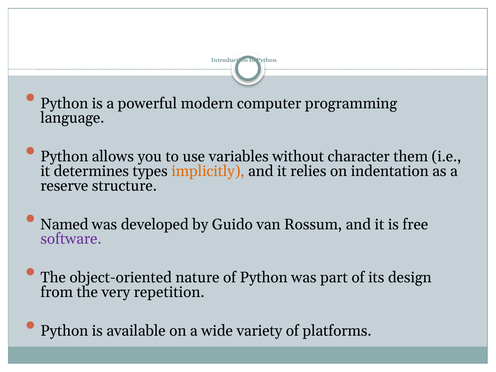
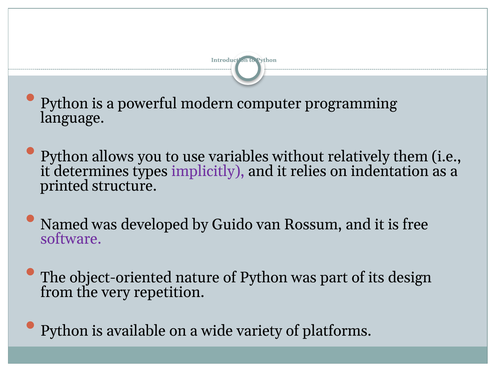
character: character -> relatively
implicitly colour: orange -> purple
reserve: reserve -> printed
